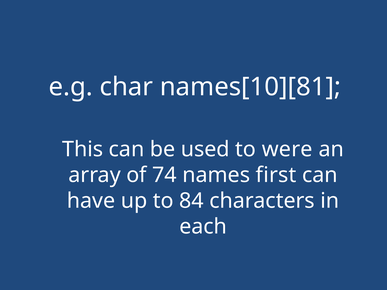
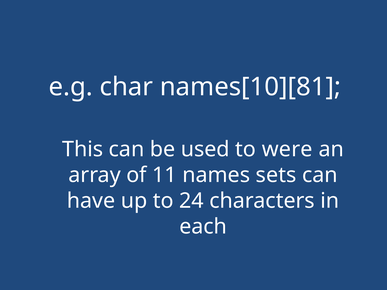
74: 74 -> 11
first: first -> sets
84: 84 -> 24
